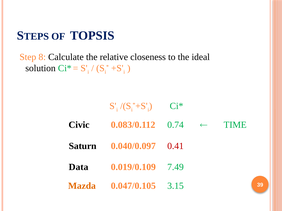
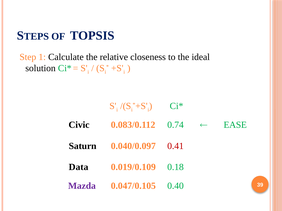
8: 8 -> 1
TIME: TIME -> EASE
7.49: 7.49 -> 0.18
Mazda colour: orange -> purple
3.15: 3.15 -> 0.40
